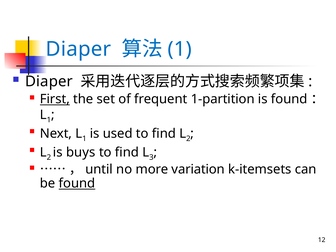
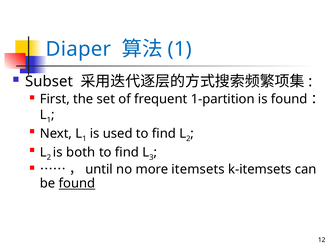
Diaper at (49, 81): Diaper -> Subset
First underline: present -> none
buys: buys -> both
variation: variation -> itemsets
